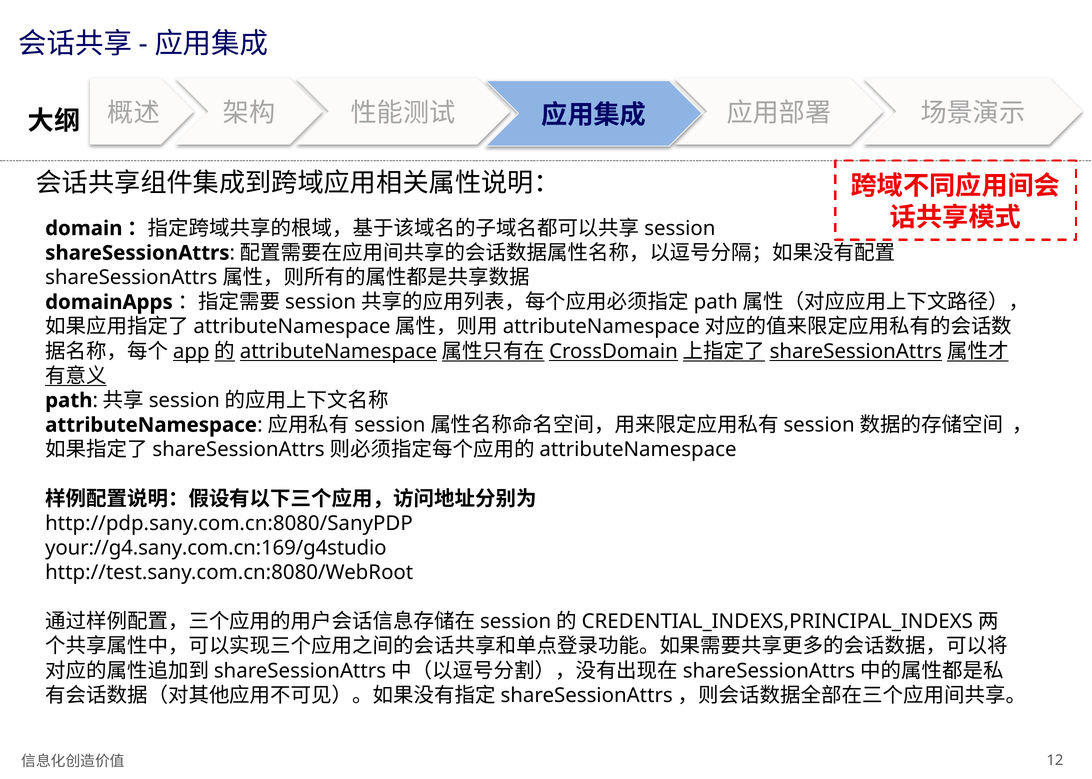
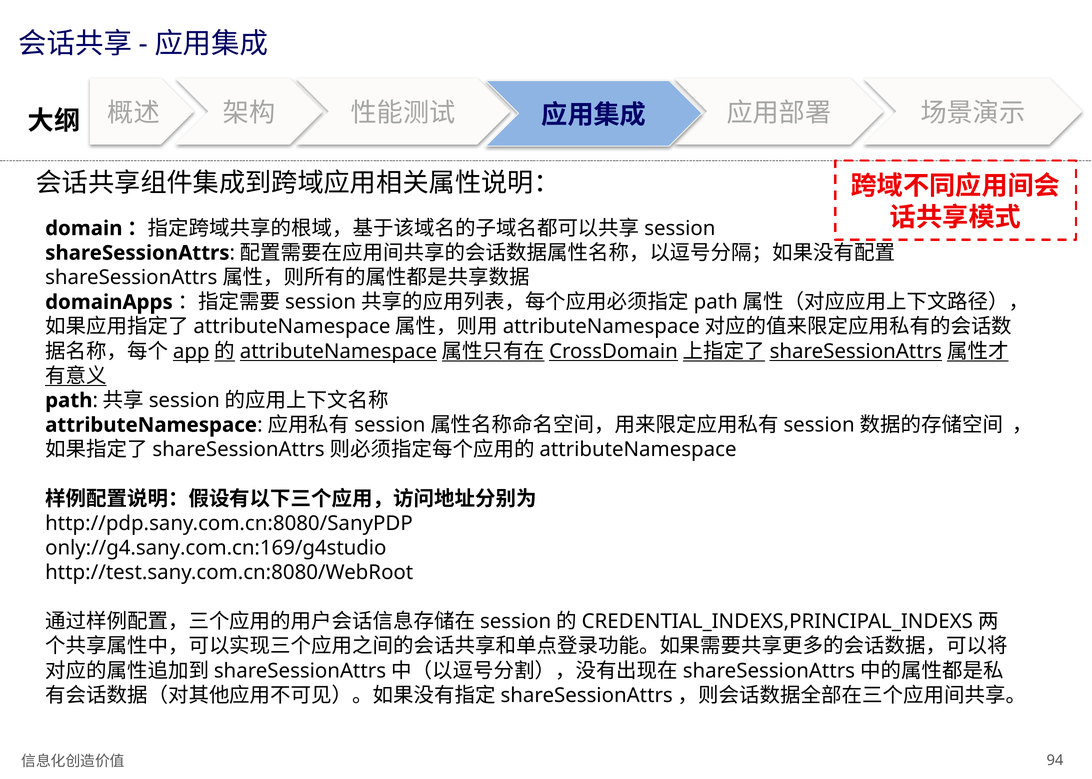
your://g4.sany.com.cn:169/g4studio: your://g4.sany.com.cn:169/g4studio -> only://g4.sany.com.cn:169/g4studio
12: 12 -> 94
